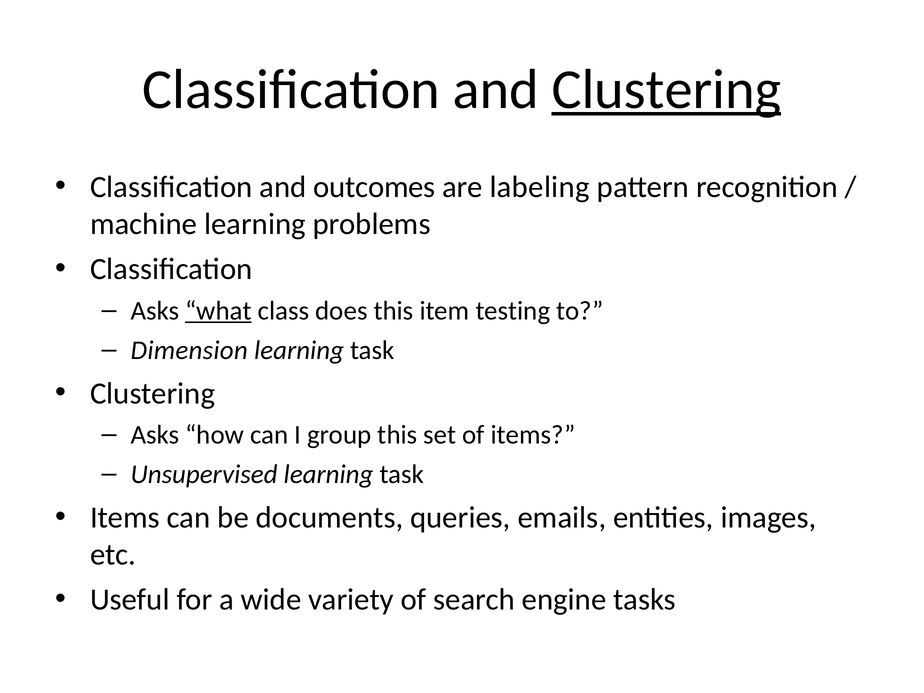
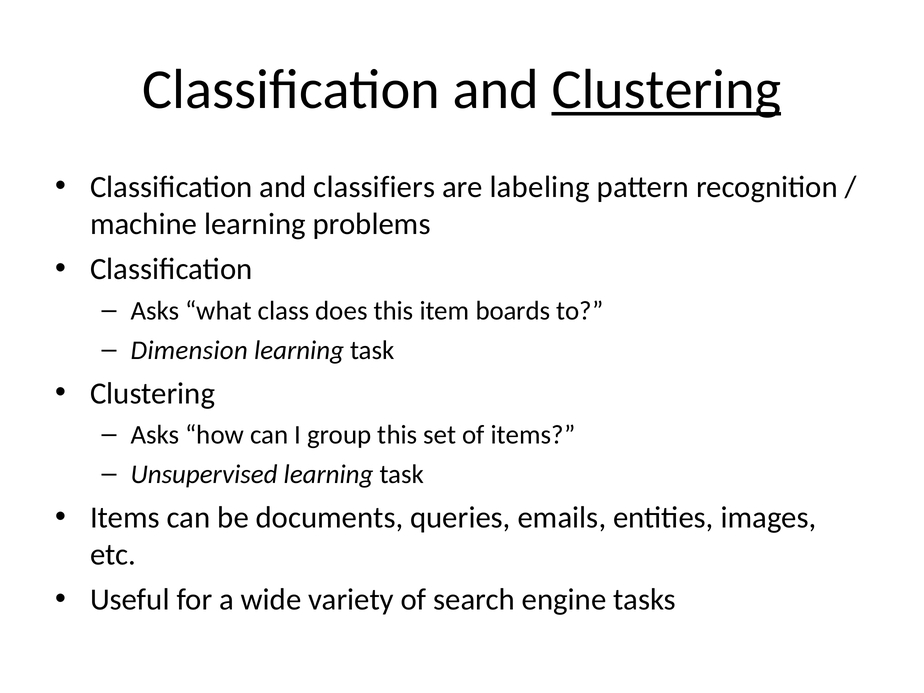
outcomes: outcomes -> classifiers
what underline: present -> none
testing: testing -> boards
